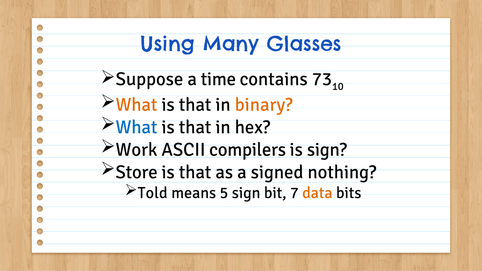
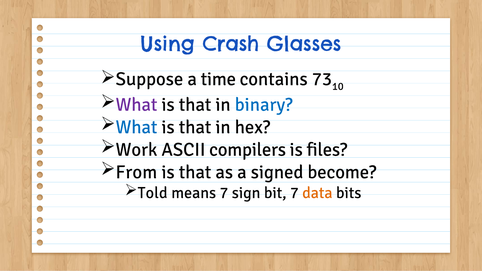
Many: Many -> Crash
What at (136, 105) colour: orange -> purple
binary colour: orange -> blue
is sign: sign -> files
Store: Store -> From
nothing: nothing -> become
means 5: 5 -> 7
